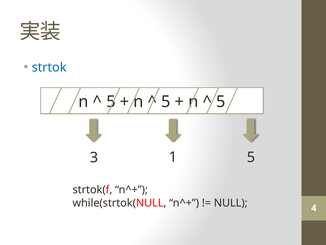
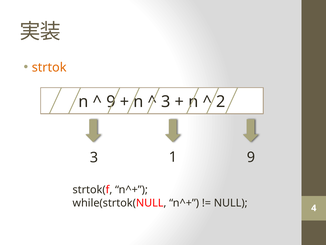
strtok colour: blue -> orange
5 at (111, 102): 5 -> 9
5 at (166, 102): 5 -> 3
5 at (221, 102): 5 -> 2
1 5: 5 -> 9
